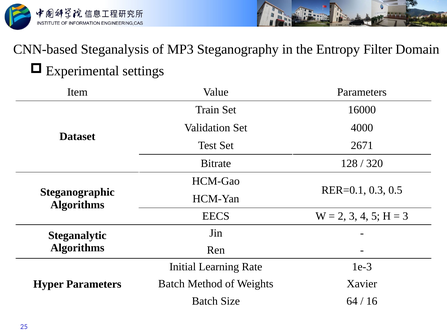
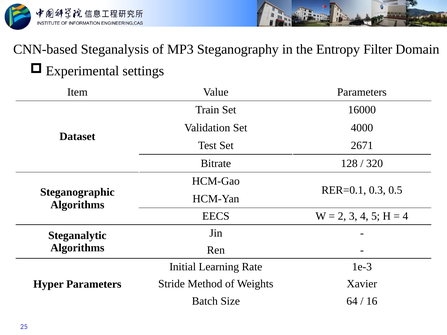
3 at (405, 216): 3 -> 4
Batch at (171, 284): Batch -> Stride
